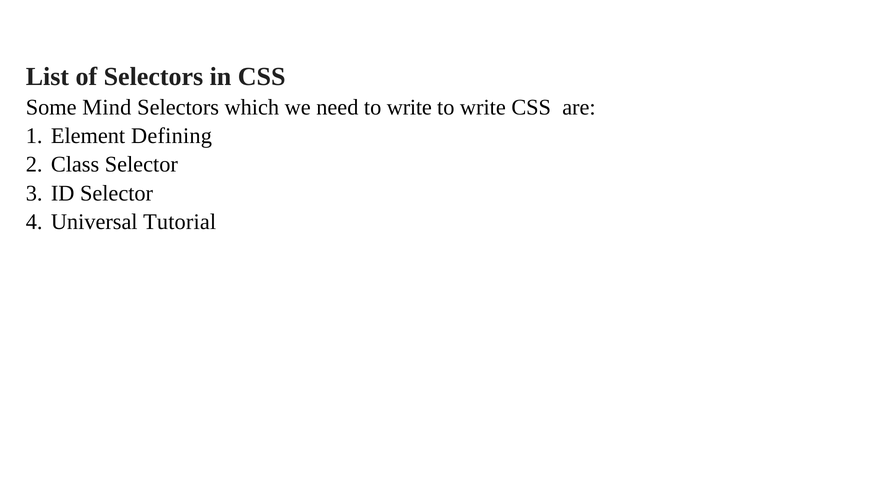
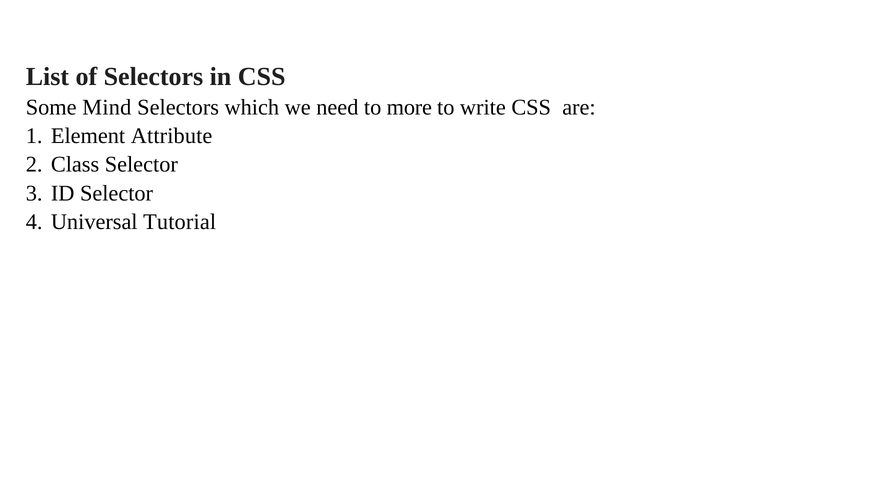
need to write: write -> more
Defining: Defining -> Attribute
